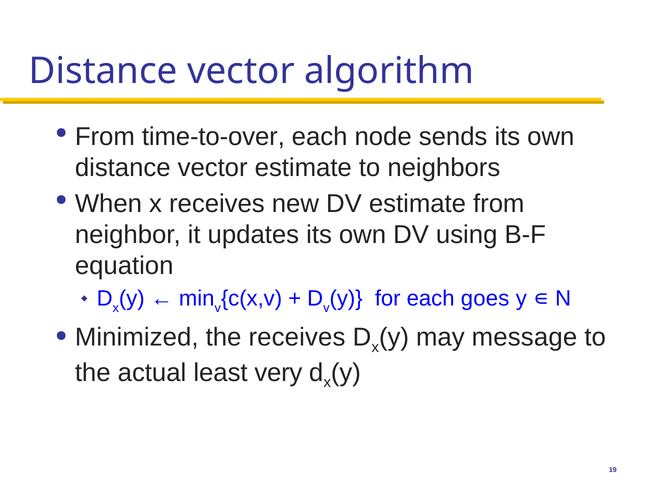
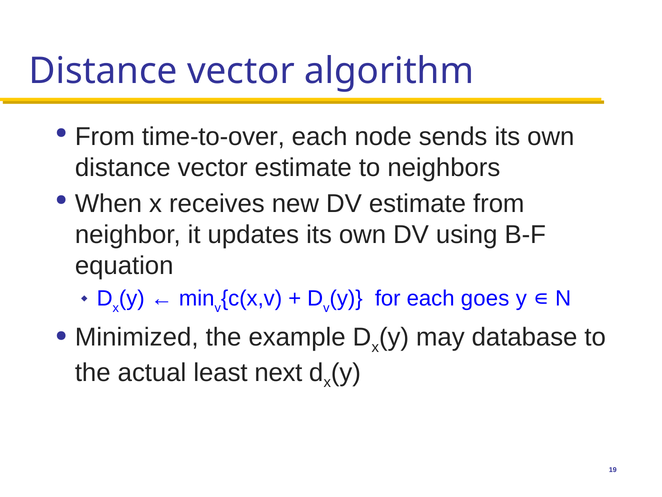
the receives: receives -> example
message: message -> database
very: very -> next
